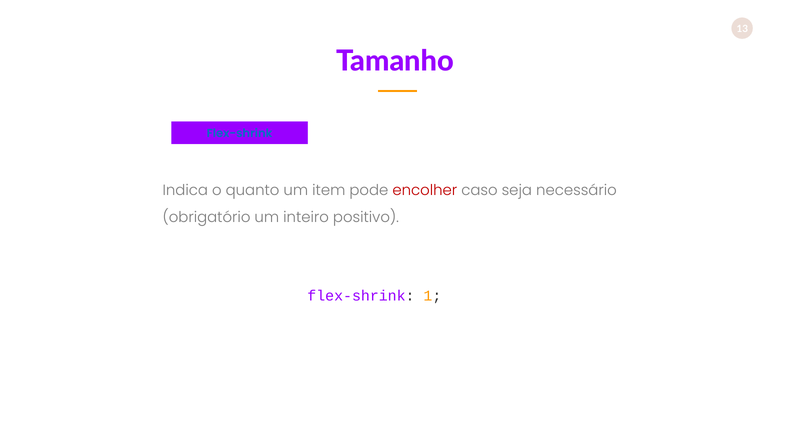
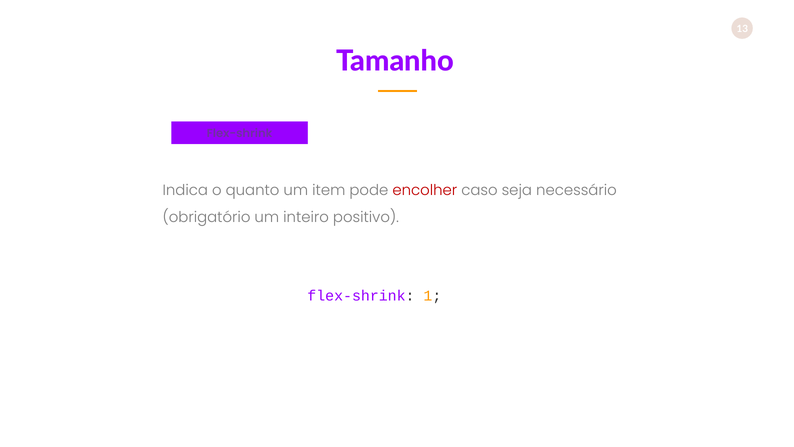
Flex-shrink at (240, 133) colour: blue -> purple
